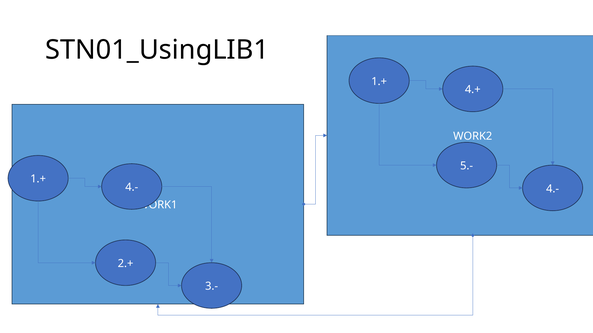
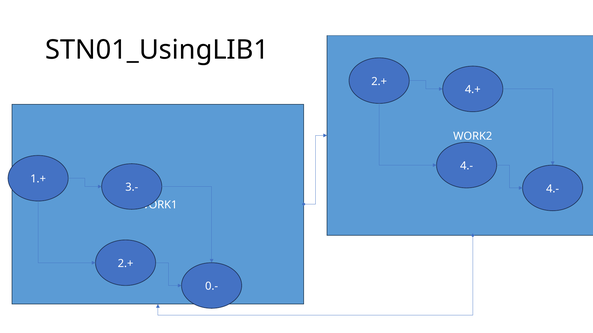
1.+ at (379, 82): 1.+ -> 2.+
5.- at (467, 166): 5.- -> 4.-
4.- at (132, 188): 4.- -> 3.-
3.-: 3.- -> 0.-
